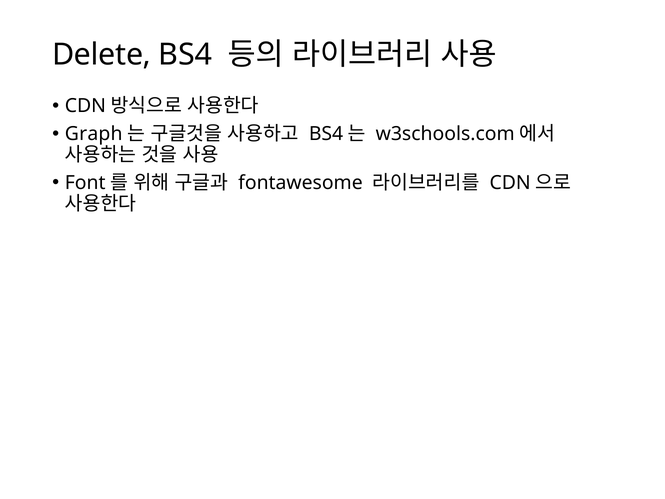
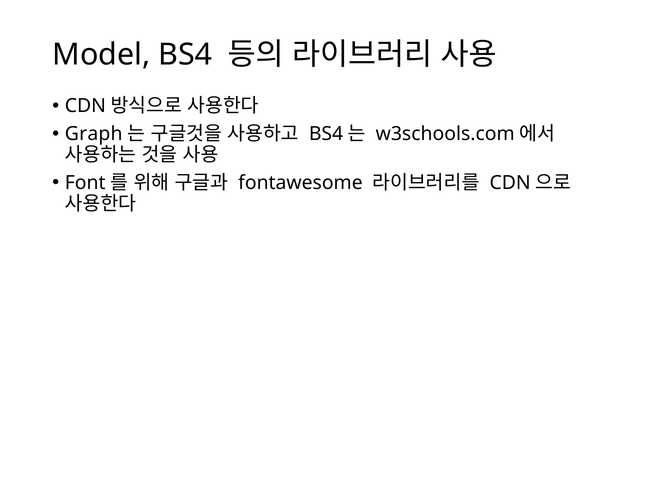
Delete: Delete -> Model
